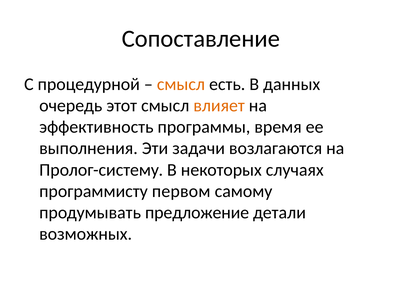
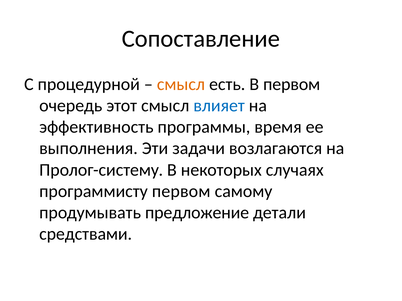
В данных: данных -> первом
влияет colour: orange -> blue
возможных: возможных -> средствами
